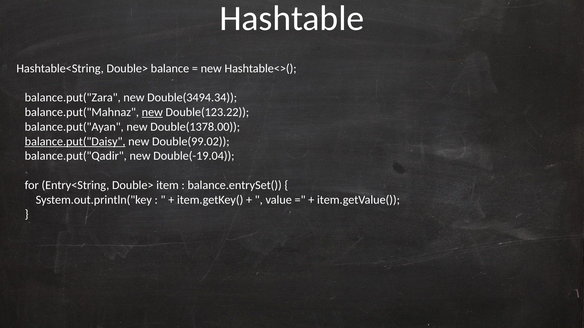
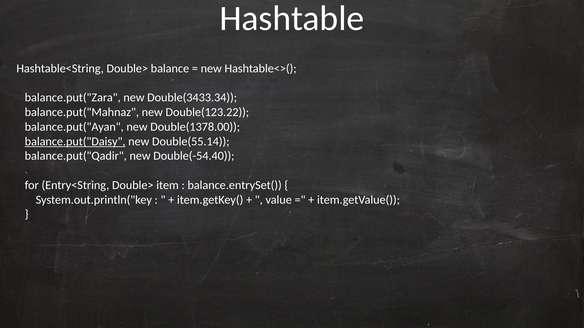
Double(3494.34: Double(3494.34 -> Double(3433.34
new at (152, 112) underline: present -> none
Double(99.02: Double(99.02 -> Double(55.14
Double(-19.04: Double(-19.04 -> Double(-54.40
